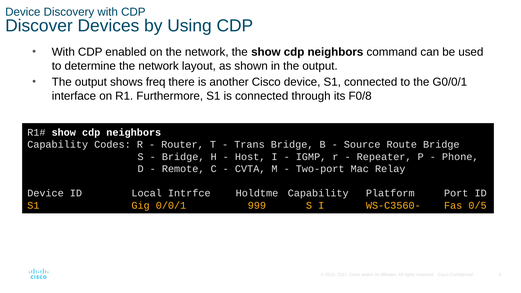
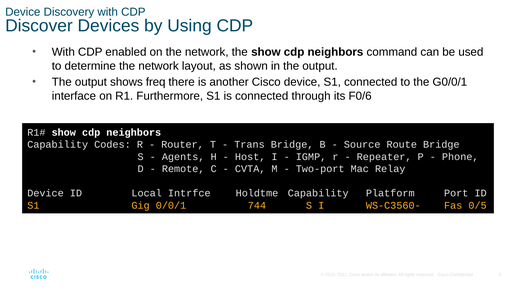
F0/8: F0/8 -> F0/6
Bridge at (183, 157): Bridge -> Agents
999: 999 -> 744
